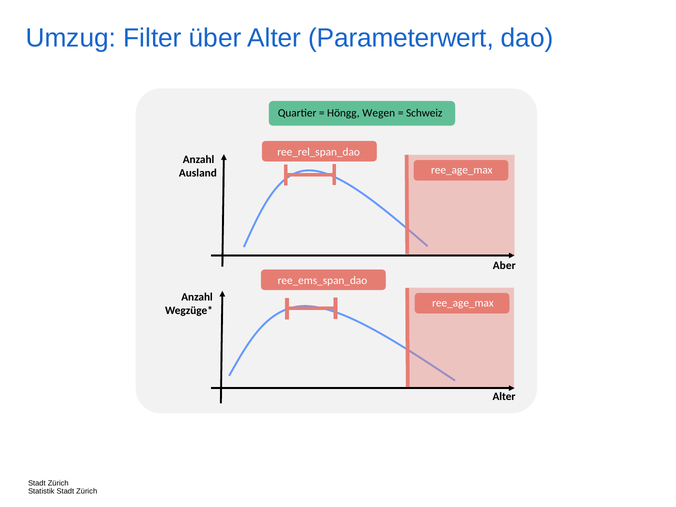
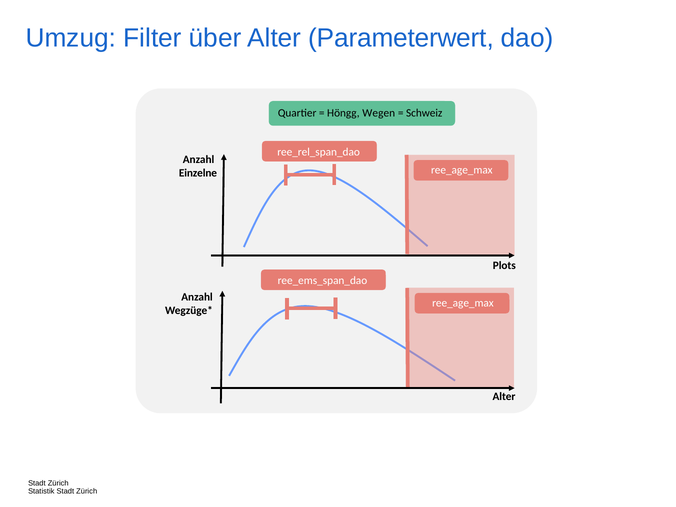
Ausland: Ausland -> Einzelne
Aber: Aber -> Plots
